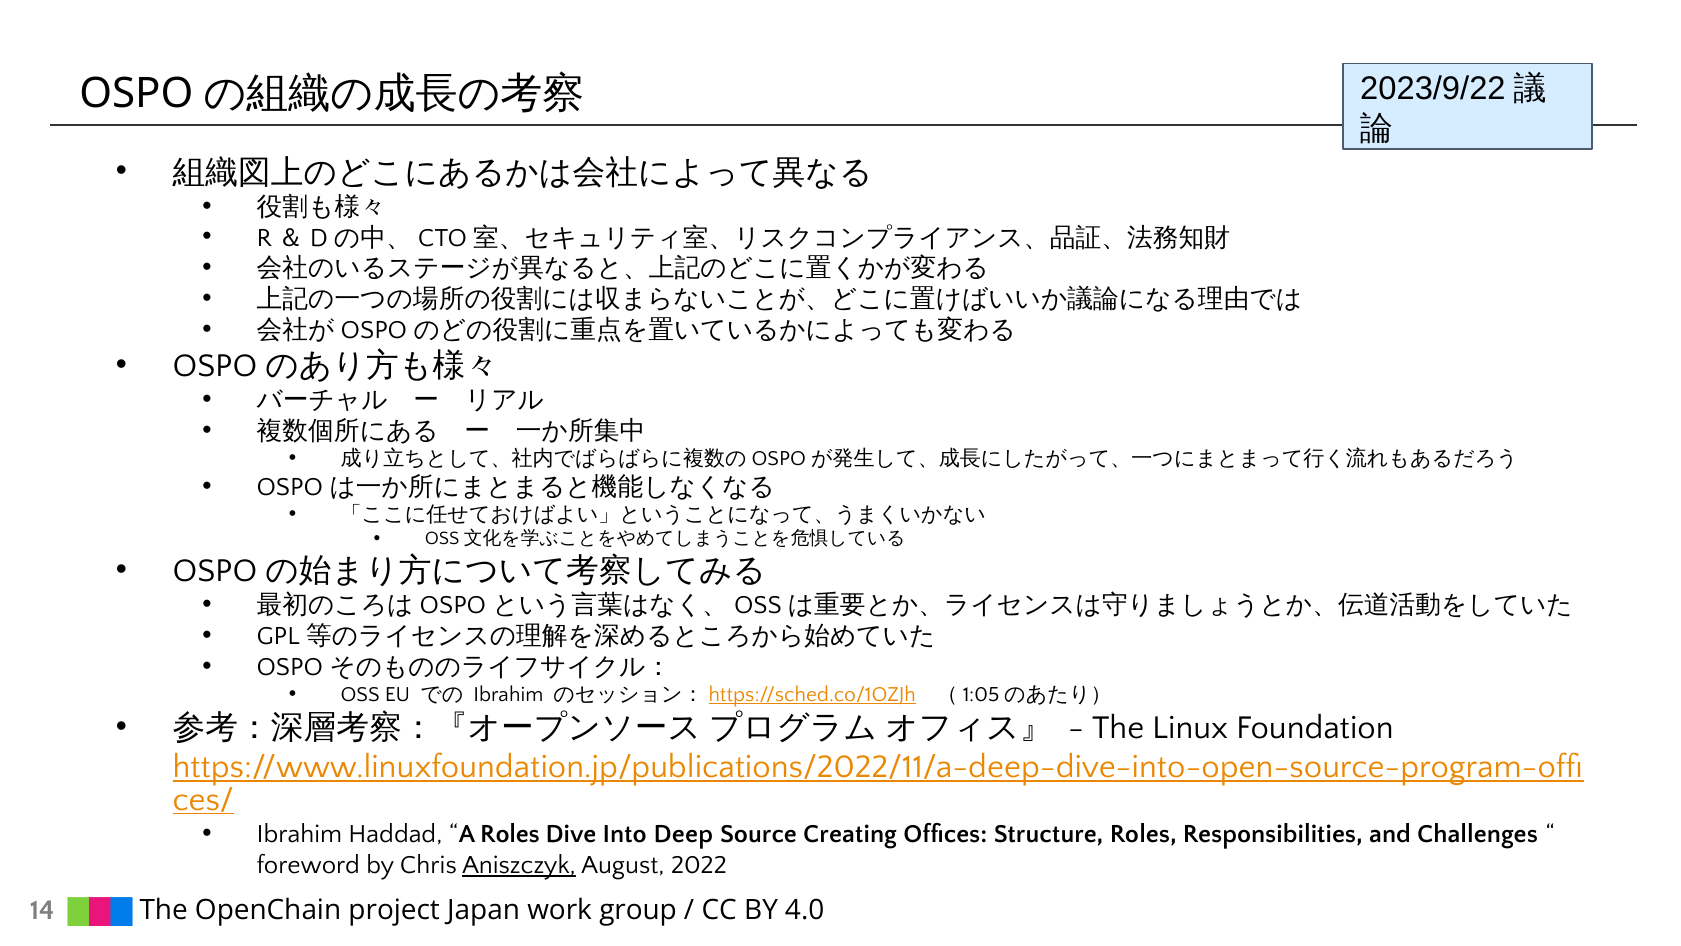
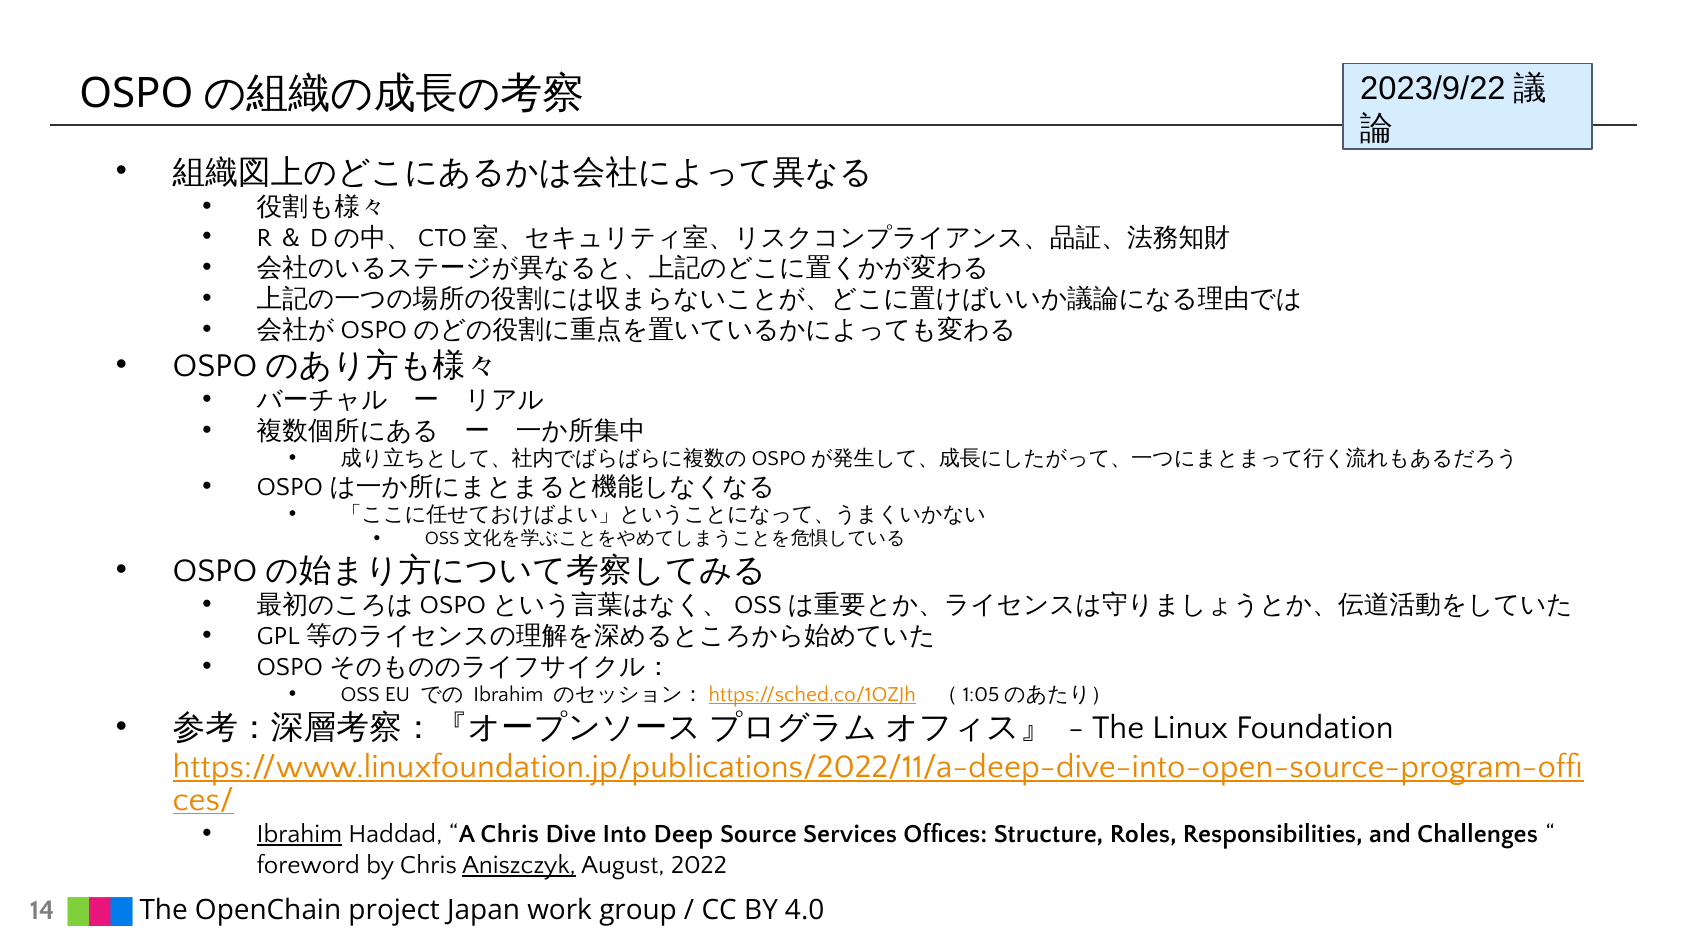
Ibrahim at (299, 834) underline: none -> present
A Roles: Roles -> Chris
Creating: Creating -> Services
